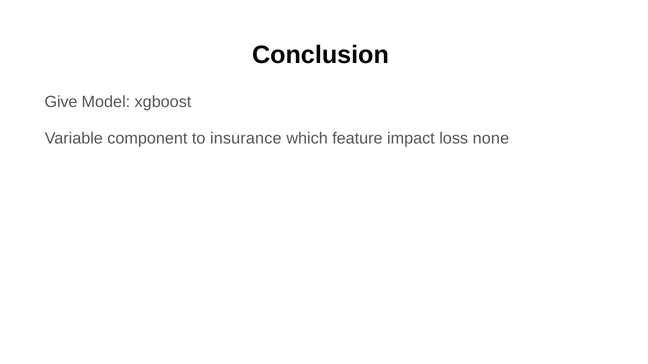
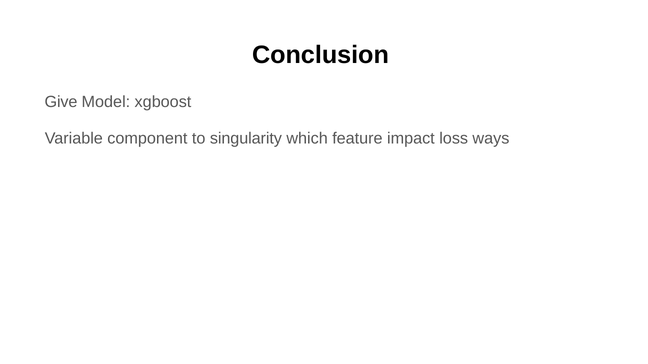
insurance: insurance -> singularity
none: none -> ways
